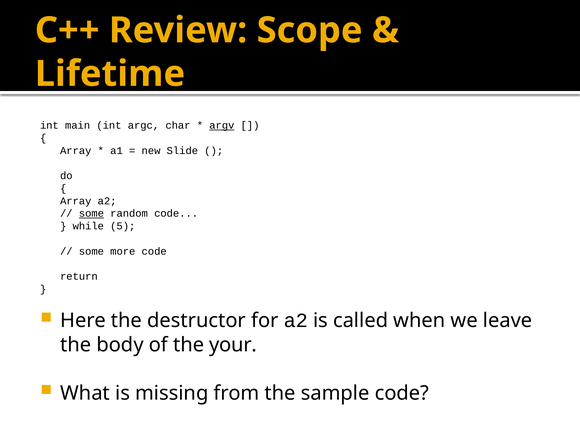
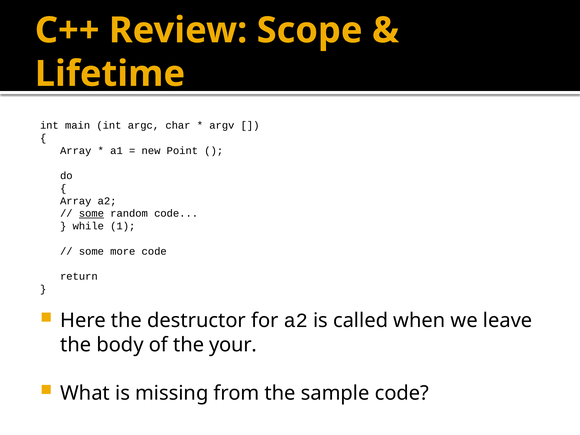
argv underline: present -> none
Slide: Slide -> Point
5: 5 -> 1
